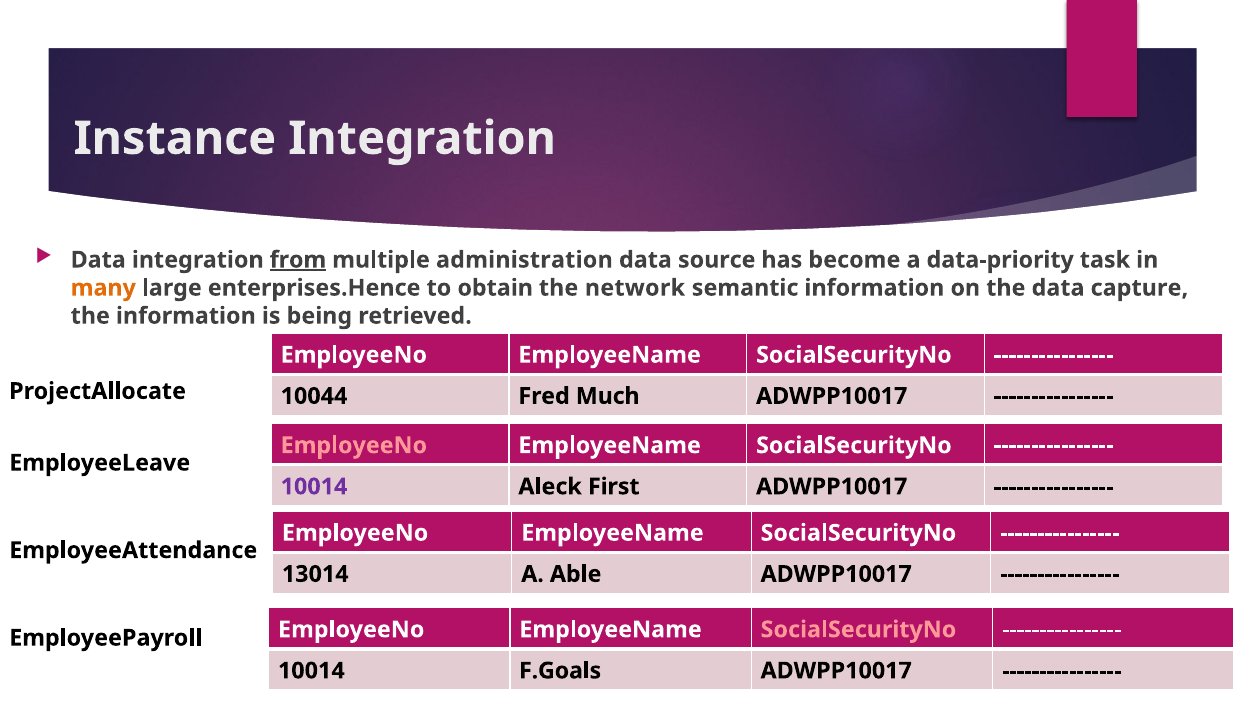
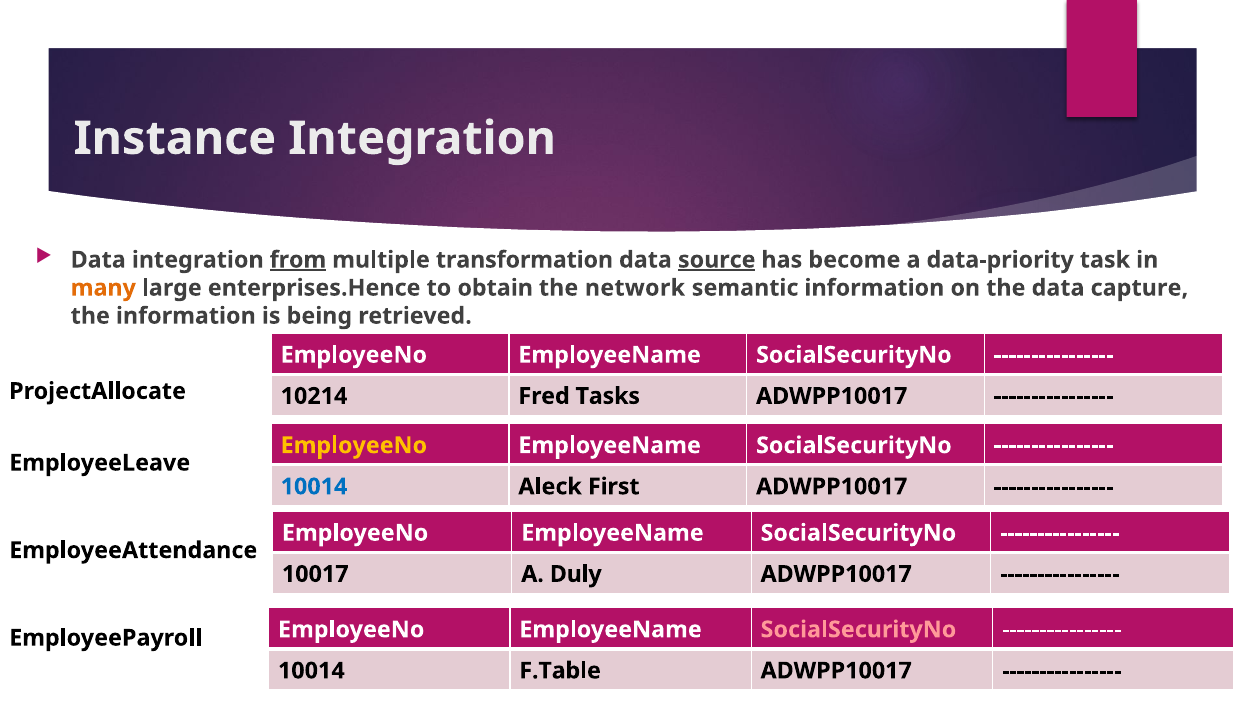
administration: administration -> transformation
source underline: none -> present
10044: 10044 -> 10214
Much: Much -> Tasks
EmployeeNo at (354, 445) colour: pink -> yellow
10014 at (314, 487) colour: purple -> blue
13014: 13014 -> 10017
Able: Able -> Duly
F.Goals: F.Goals -> F.Table
